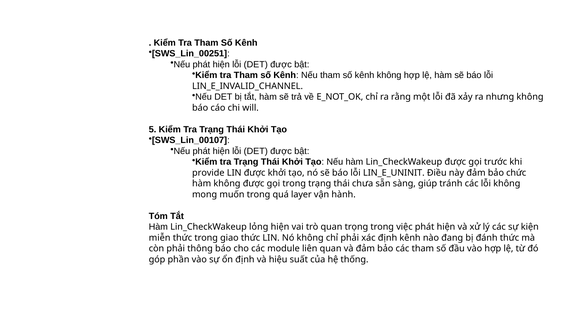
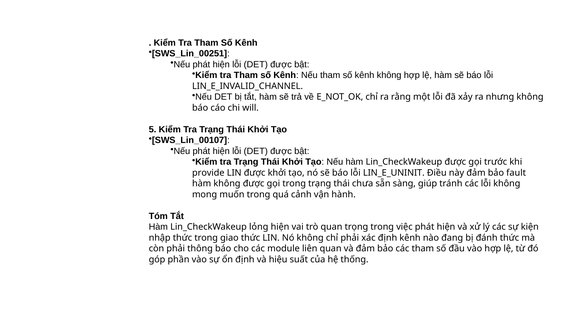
chức: chức -> fault
layer: layer -> cảnh
miễn: miễn -> nhập
